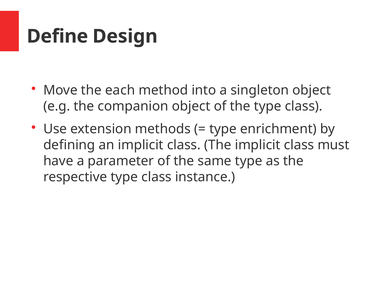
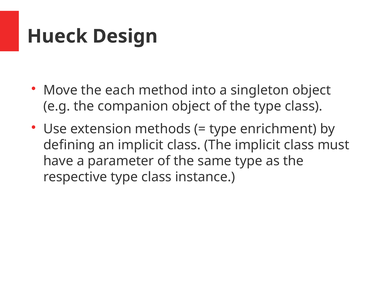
Define: Define -> Hueck
